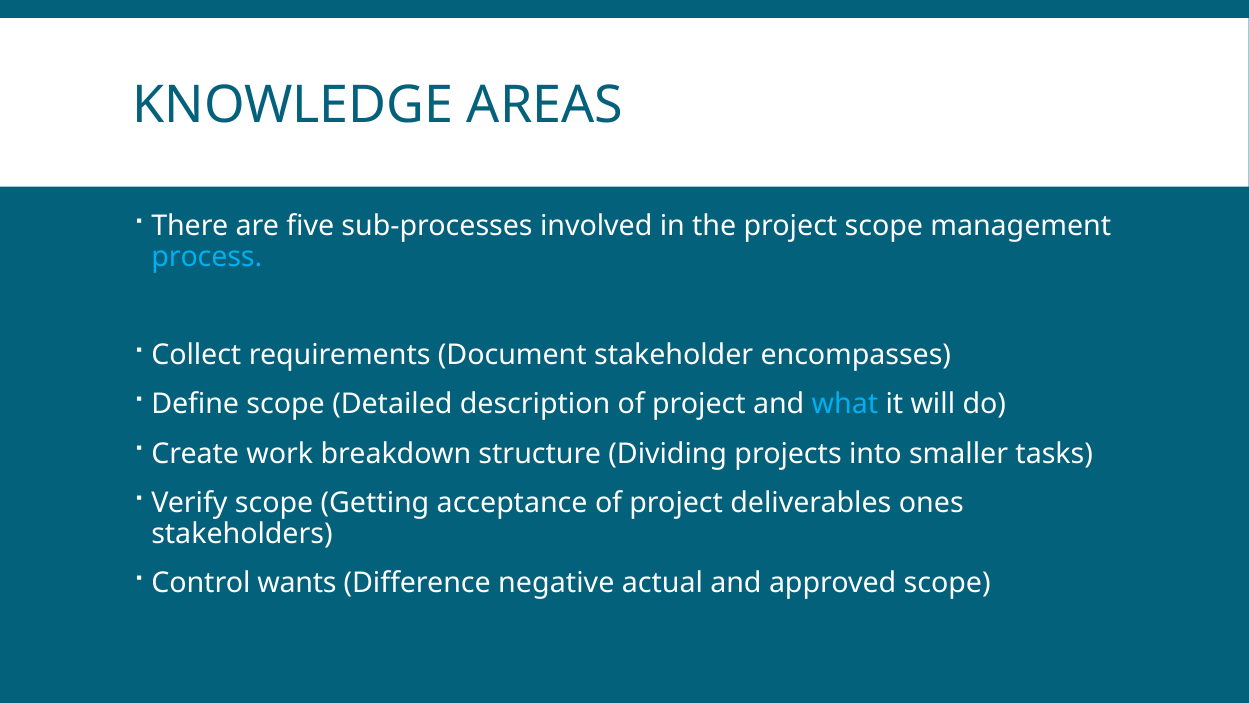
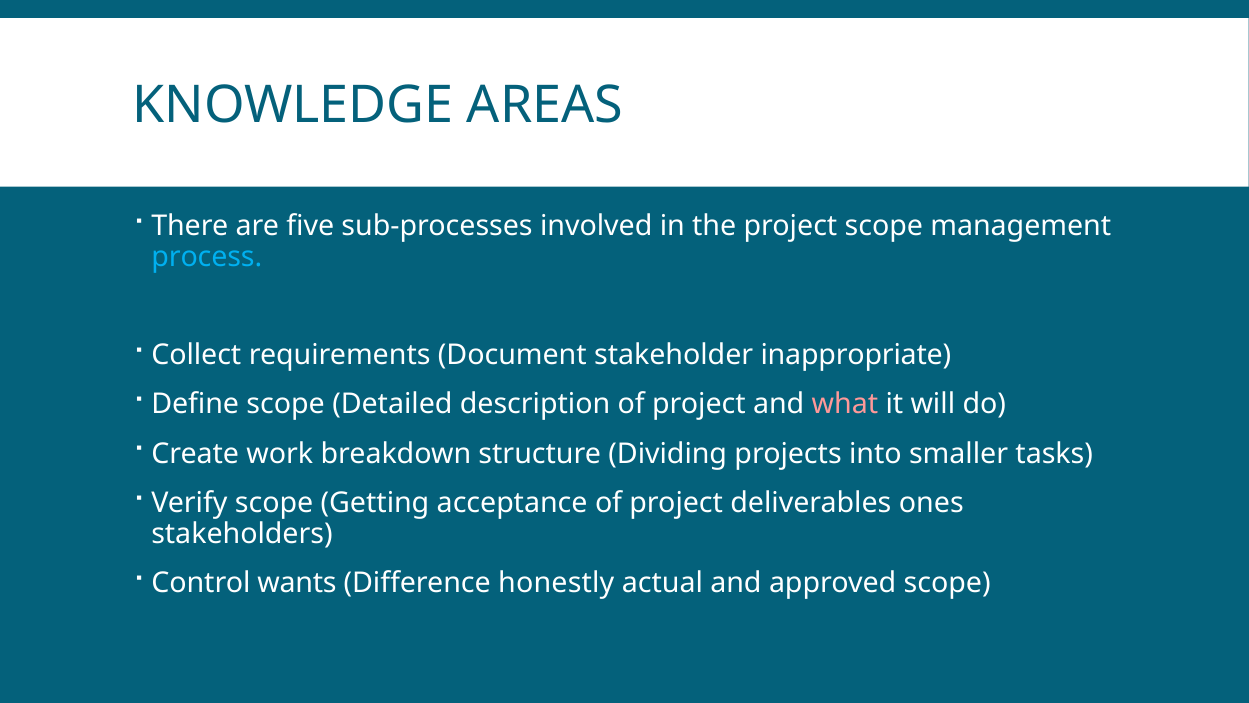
encompasses: encompasses -> inappropriate
what colour: light blue -> pink
negative: negative -> honestly
